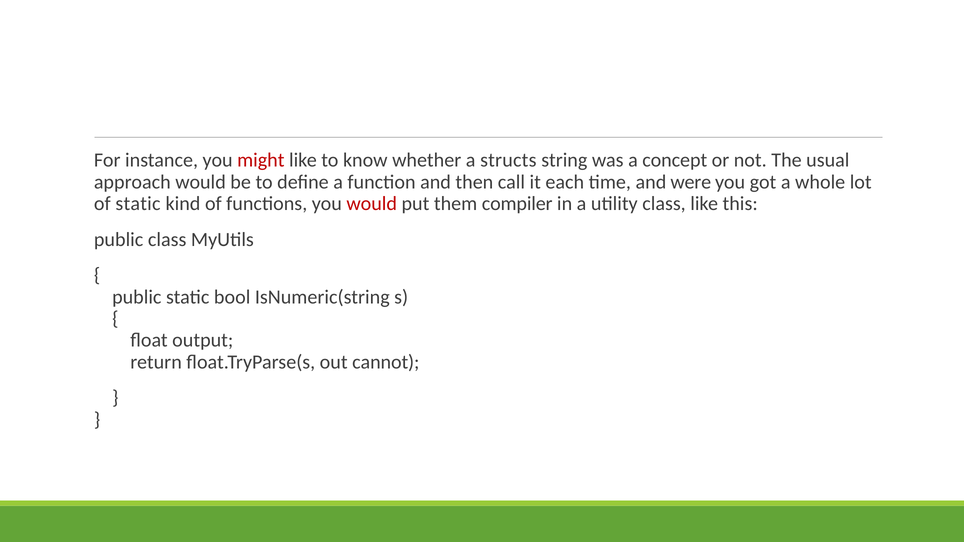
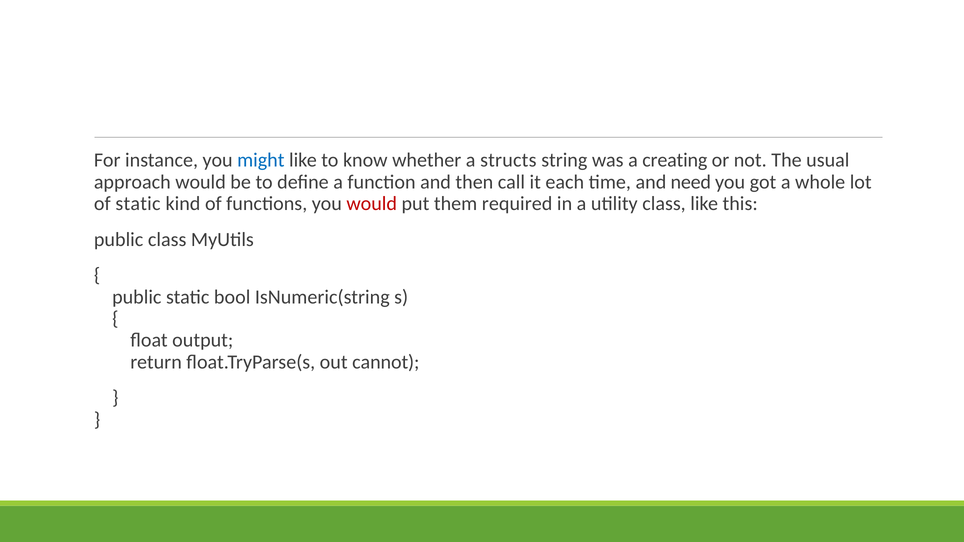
might colour: red -> blue
concept: concept -> creating
were: were -> need
compiler: compiler -> required
